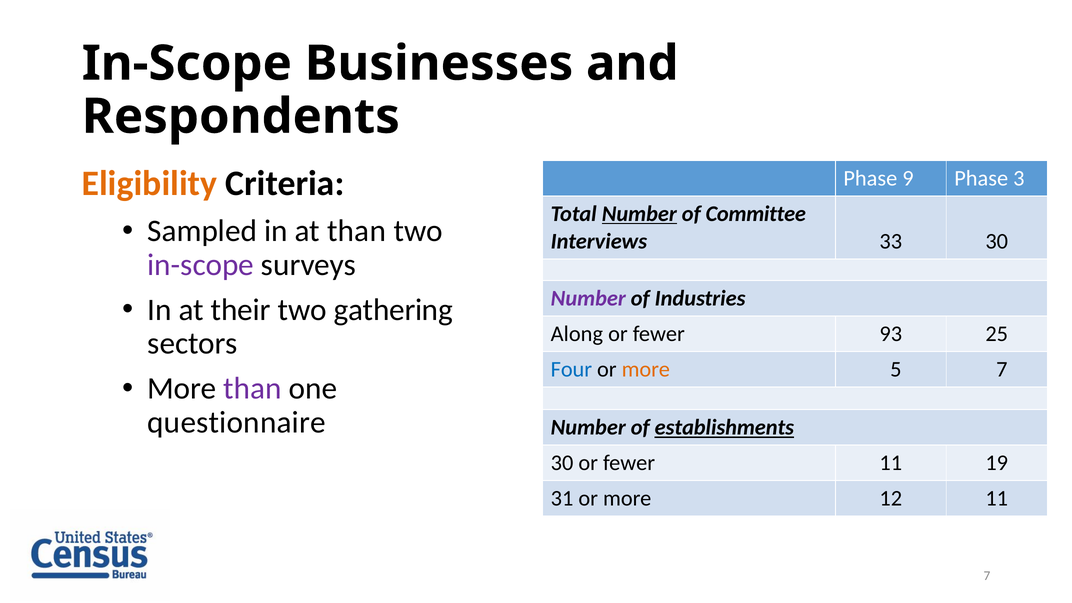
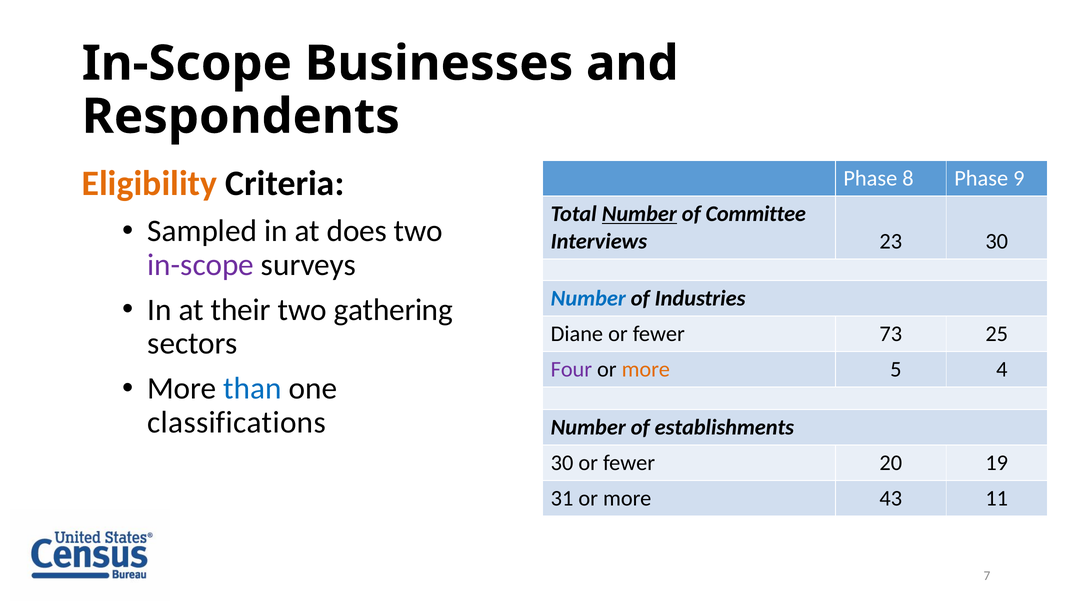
9: 9 -> 8
3: 3 -> 9
at than: than -> does
33: 33 -> 23
Number at (588, 299) colour: purple -> blue
Along: Along -> Diane
93: 93 -> 73
Four colour: blue -> purple
5 7: 7 -> 4
than at (253, 388) colour: purple -> blue
questionnaire: questionnaire -> classifications
establishments underline: present -> none
fewer 11: 11 -> 20
12: 12 -> 43
